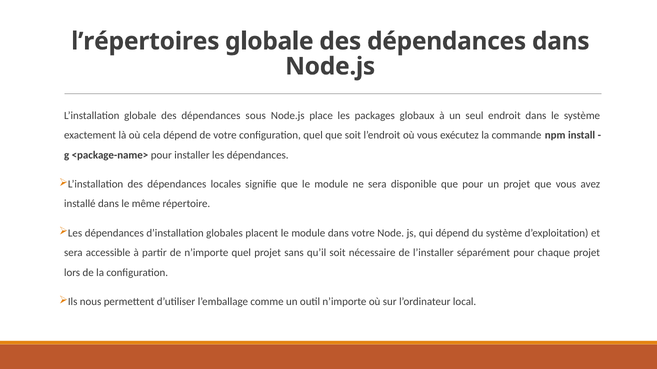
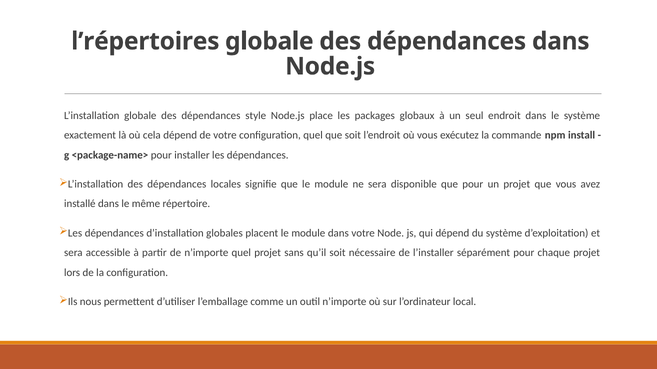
sous: sous -> style
